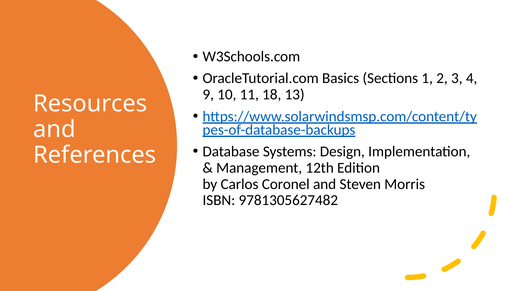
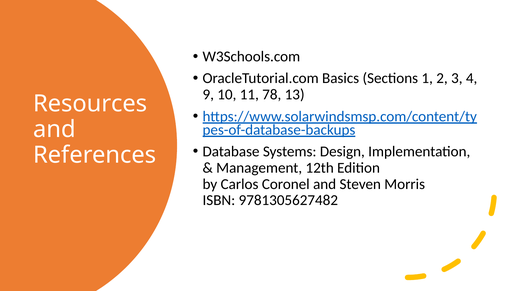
18: 18 -> 78
